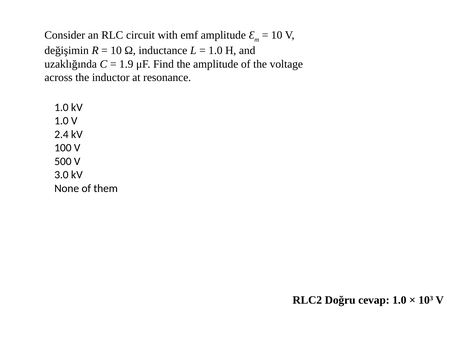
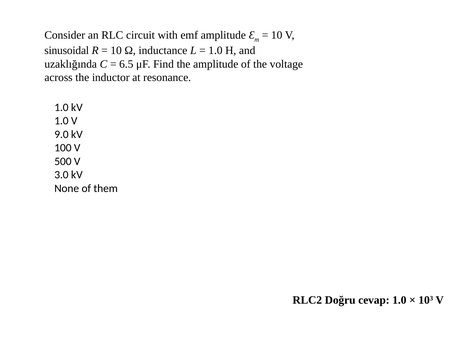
değişimin: değişimin -> sinusoidal
1.9: 1.9 -> 6.5
2.4: 2.4 -> 9.0
